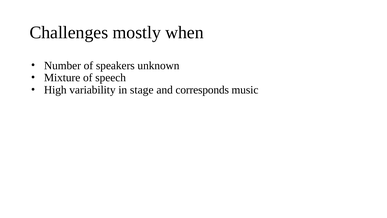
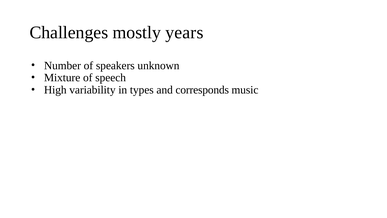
when: when -> years
stage: stage -> types
